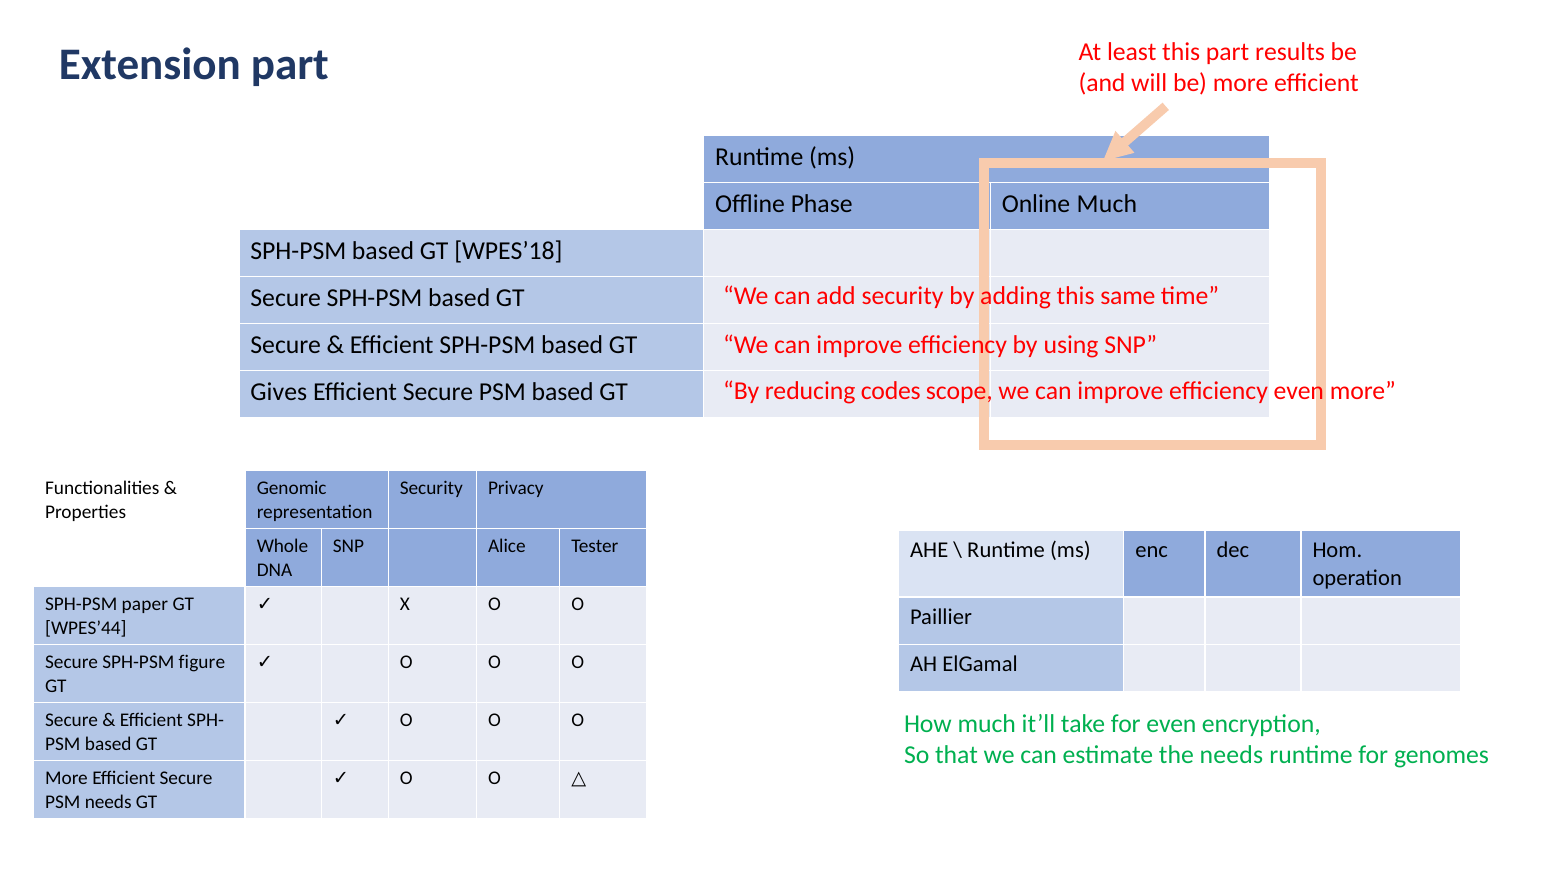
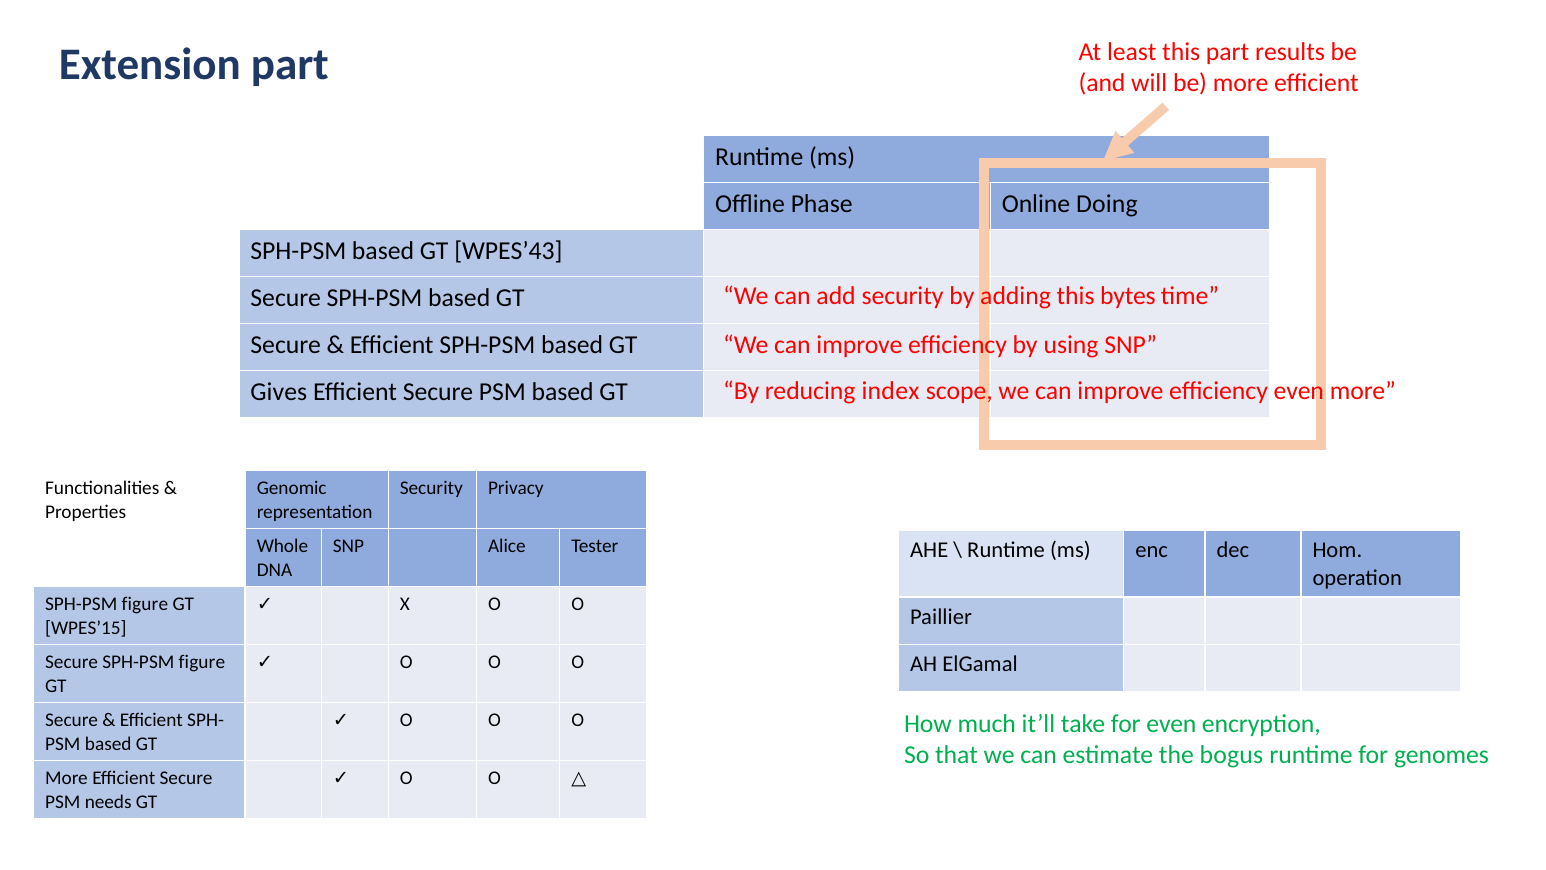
Online Much: Much -> Doing
WPES’18: WPES’18 -> WPES’43
same: same -> bytes
codes: codes -> index
paper at (145, 604): paper -> figure
WPES’44: WPES’44 -> WPES’15
the needs: needs -> bogus
